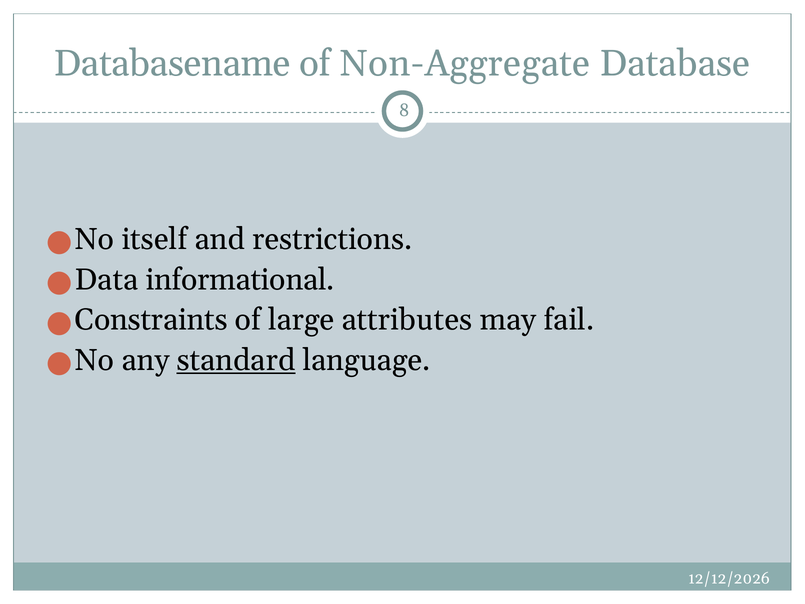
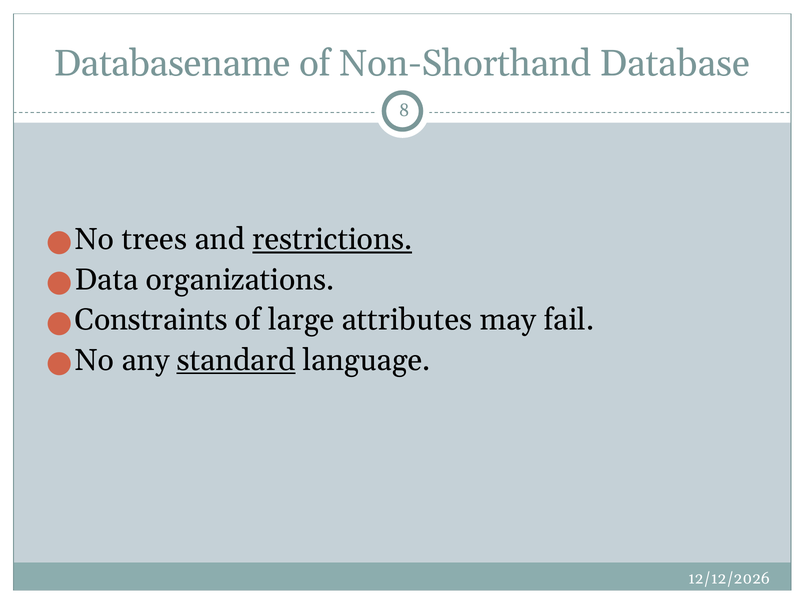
Non-Aggregate: Non-Aggregate -> Non-Shorthand
itself: itself -> trees
restrictions underline: none -> present
informational: informational -> organizations
